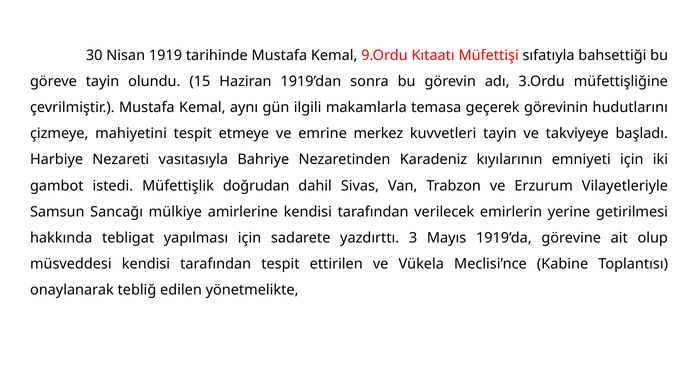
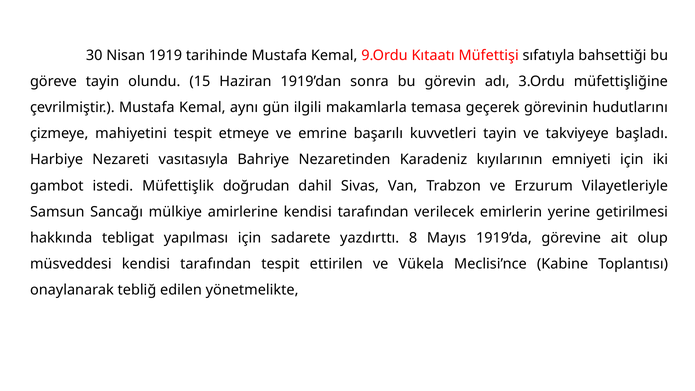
merkez: merkez -> başarılı
3: 3 -> 8
